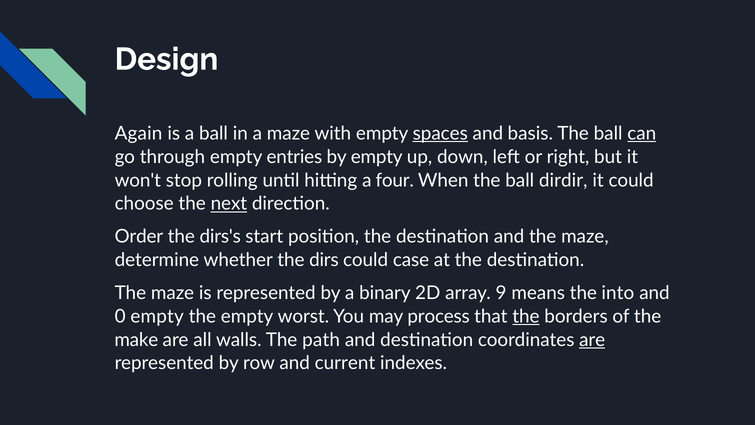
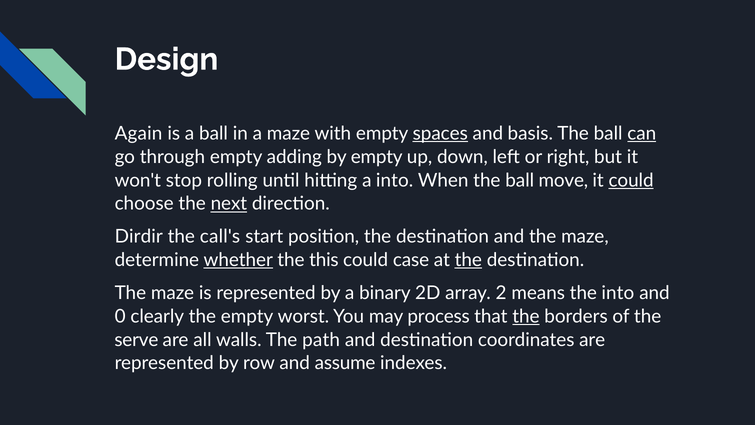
entries: entries -> adding
a four: four -> into
dirdir: dirdir -> move
could at (631, 180) underline: none -> present
Order: Order -> Dirdir
dirs's: dirs's -> call's
whether underline: none -> present
dirs: dirs -> this
the at (468, 260) underline: none -> present
9: 9 -> 2
0 empty: empty -> clearly
make: make -> serve
are at (592, 340) underline: present -> none
current: current -> assume
